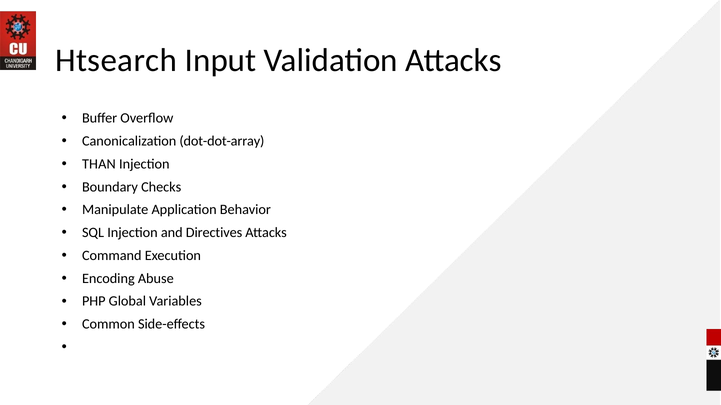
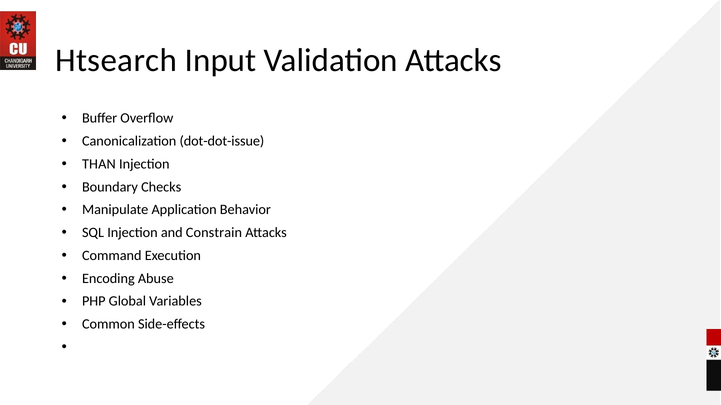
dot-dot-array: dot-dot-array -> dot-dot-issue
Directives: Directives -> Constrain
